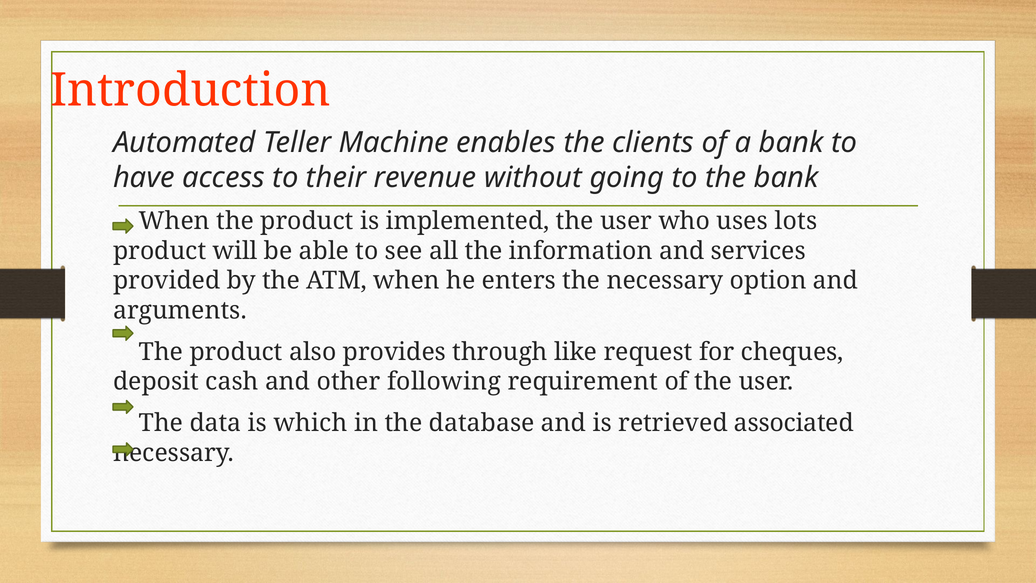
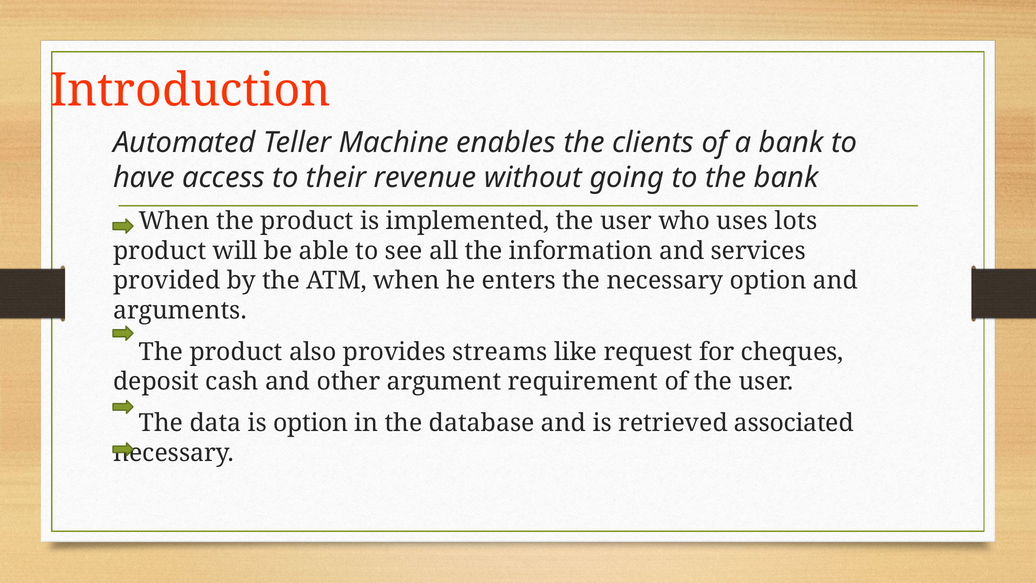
through: through -> streams
following: following -> argument
is which: which -> option
